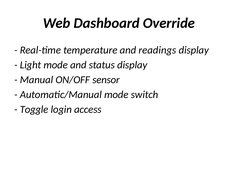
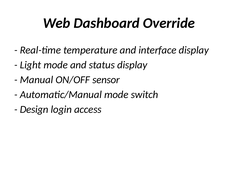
readings: readings -> interface
Toggle: Toggle -> Design
